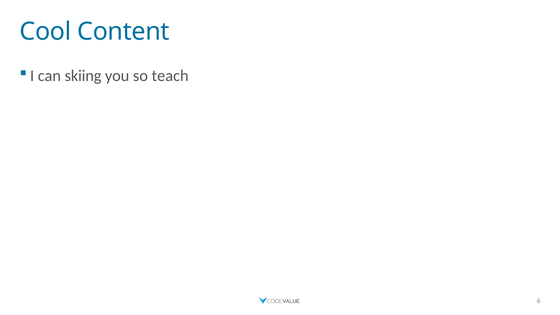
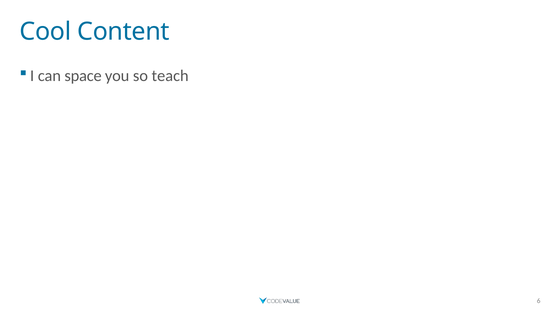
skiing: skiing -> space
